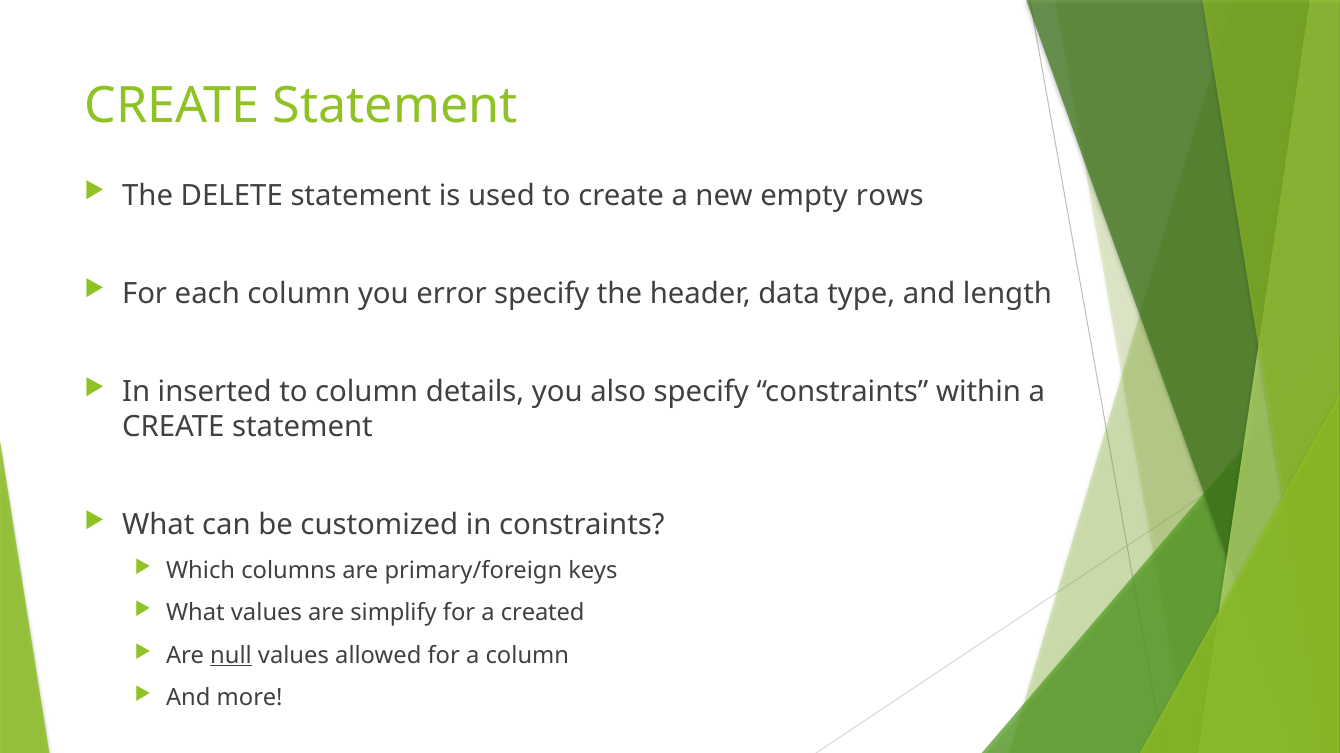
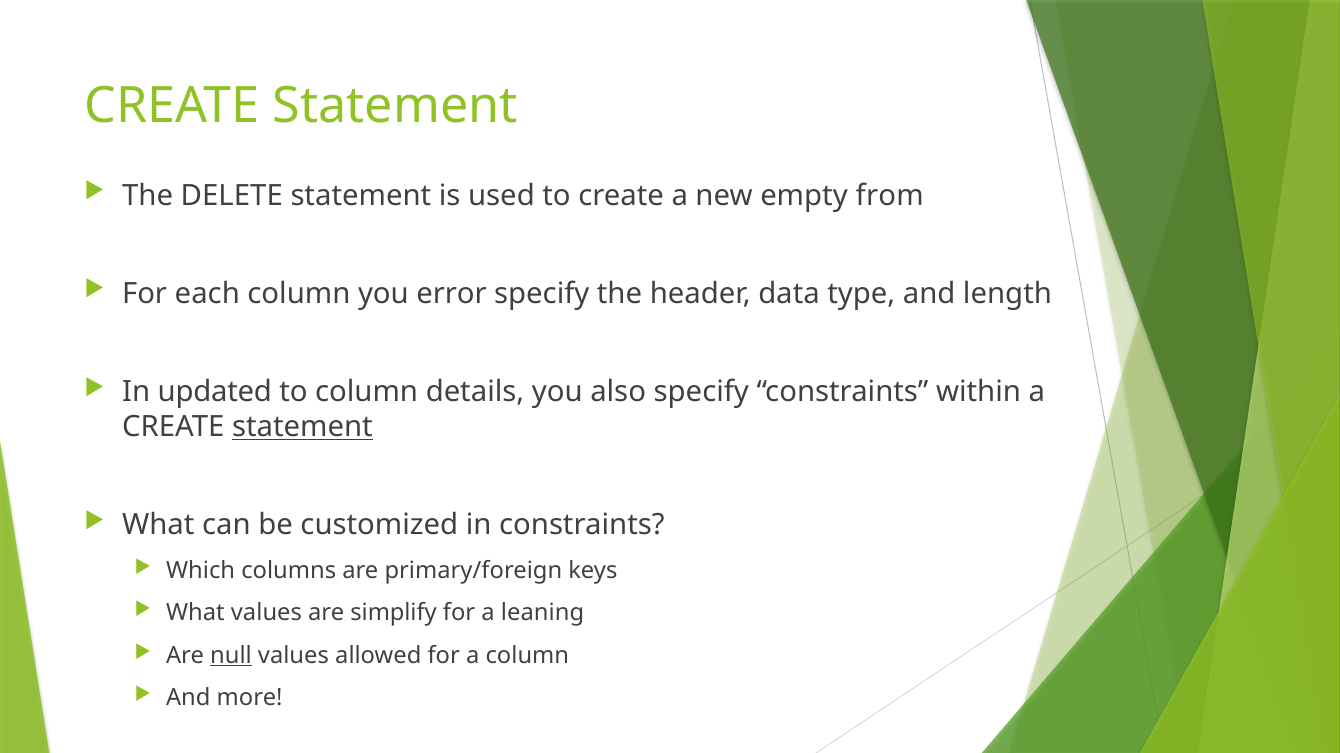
rows: rows -> from
inserted: inserted -> updated
statement at (302, 427) underline: none -> present
created: created -> leaning
